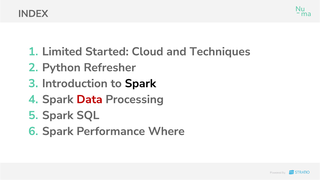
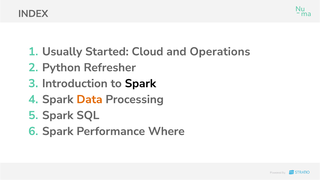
Limited: Limited -> Usually
Techniques: Techniques -> Operations
Data colour: red -> orange
